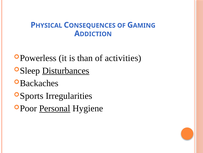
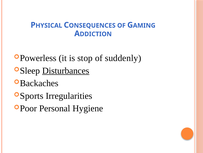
than: than -> stop
activities: activities -> suddenly
Personal underline: present -> none
